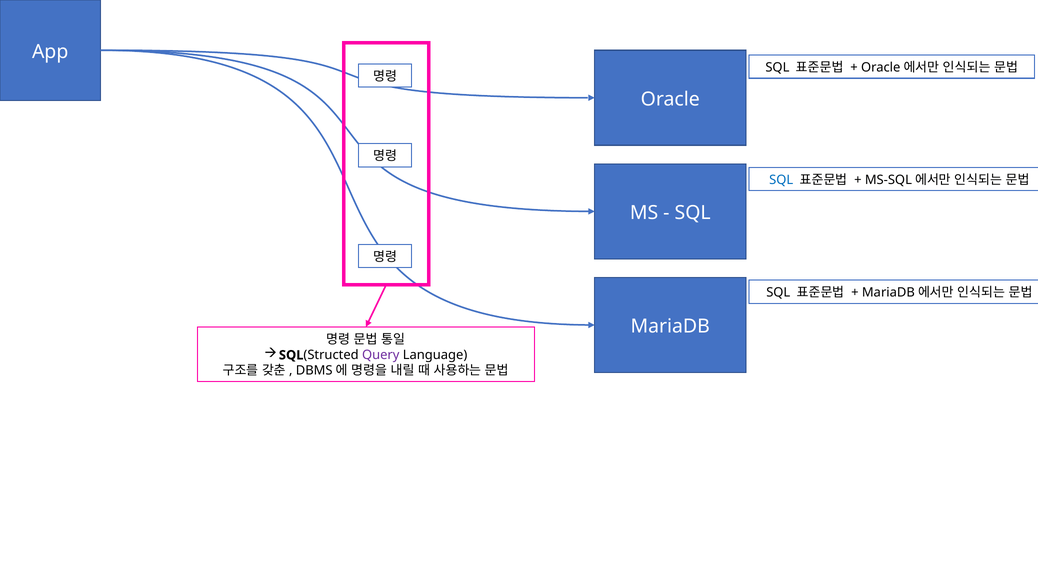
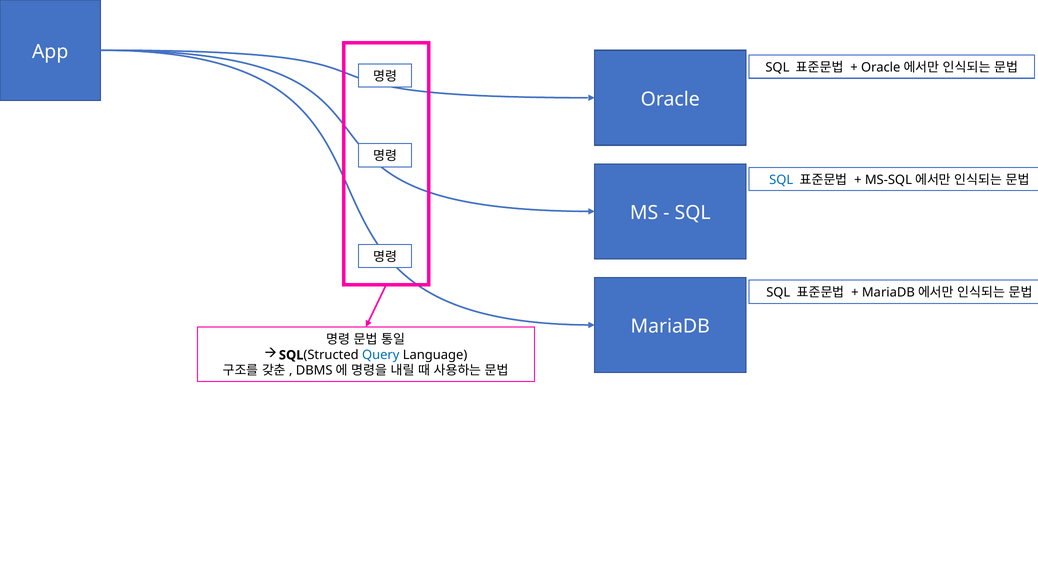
Query colour: purple -> blue
